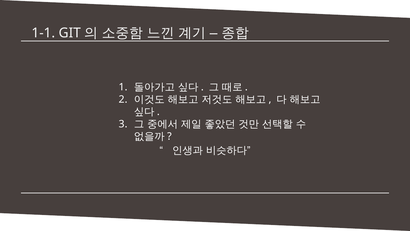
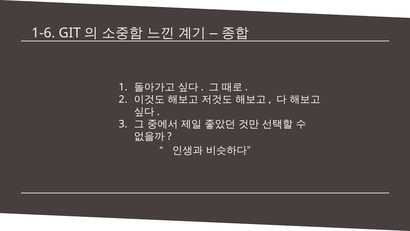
1-1: 1-1 -> 1-6
